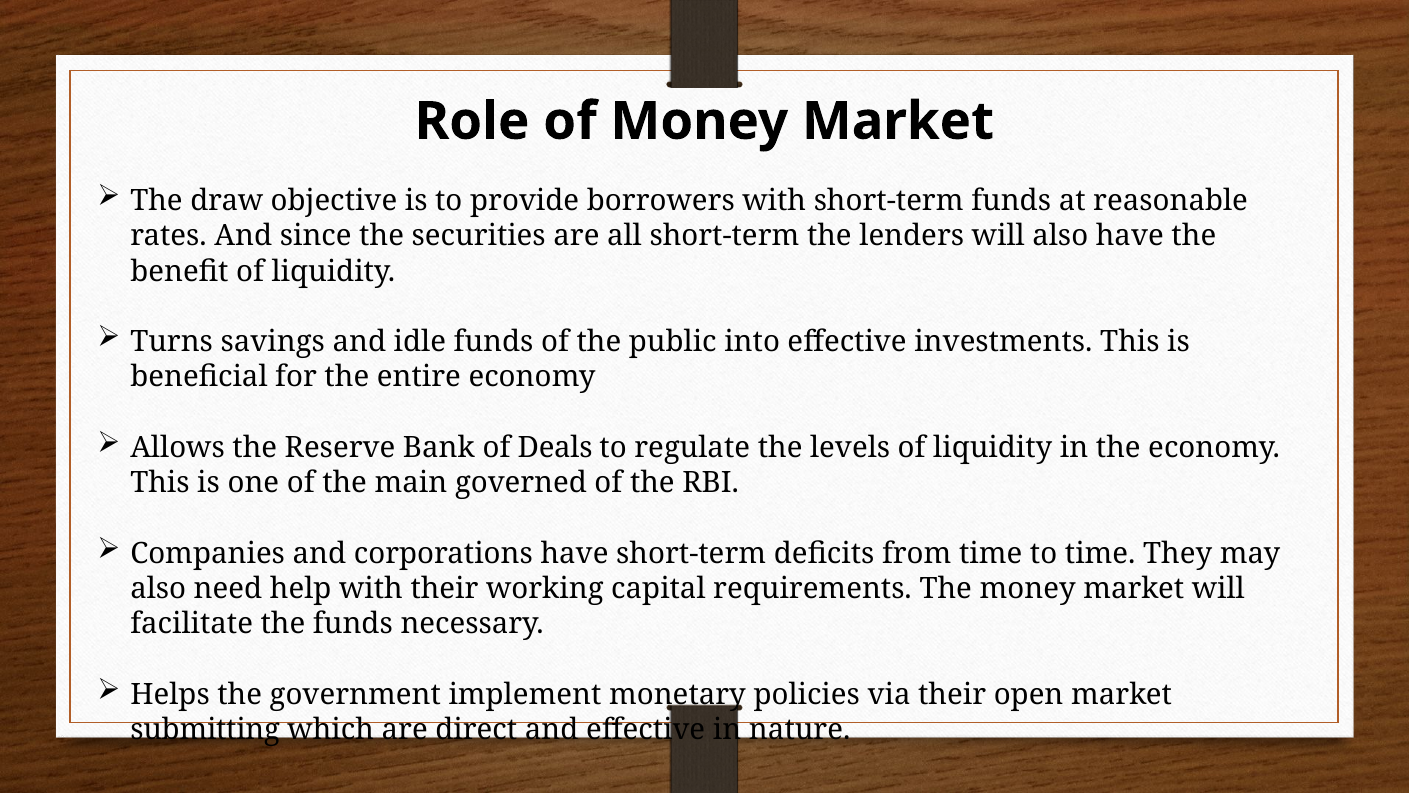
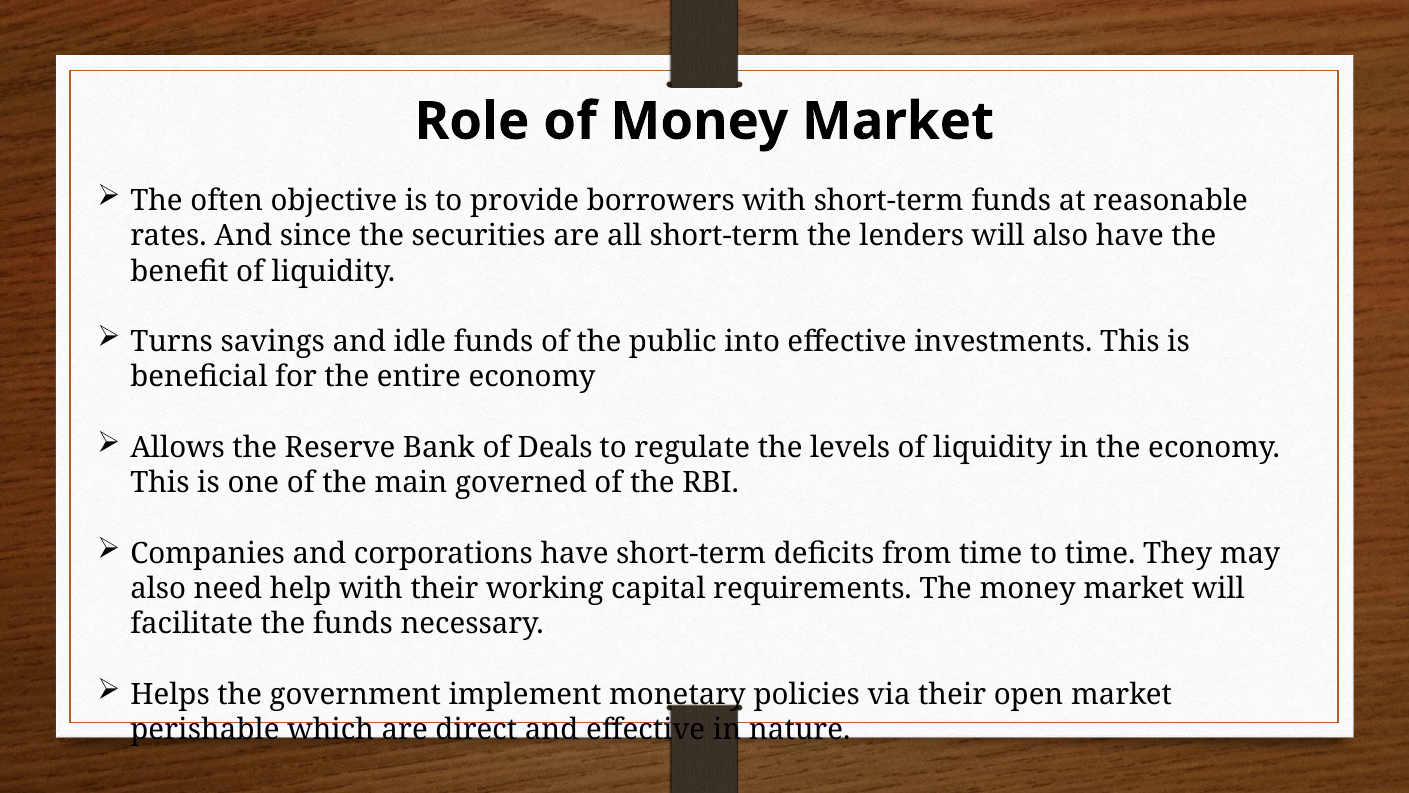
draw: draw -> often
submitting: submitting -> perishable
